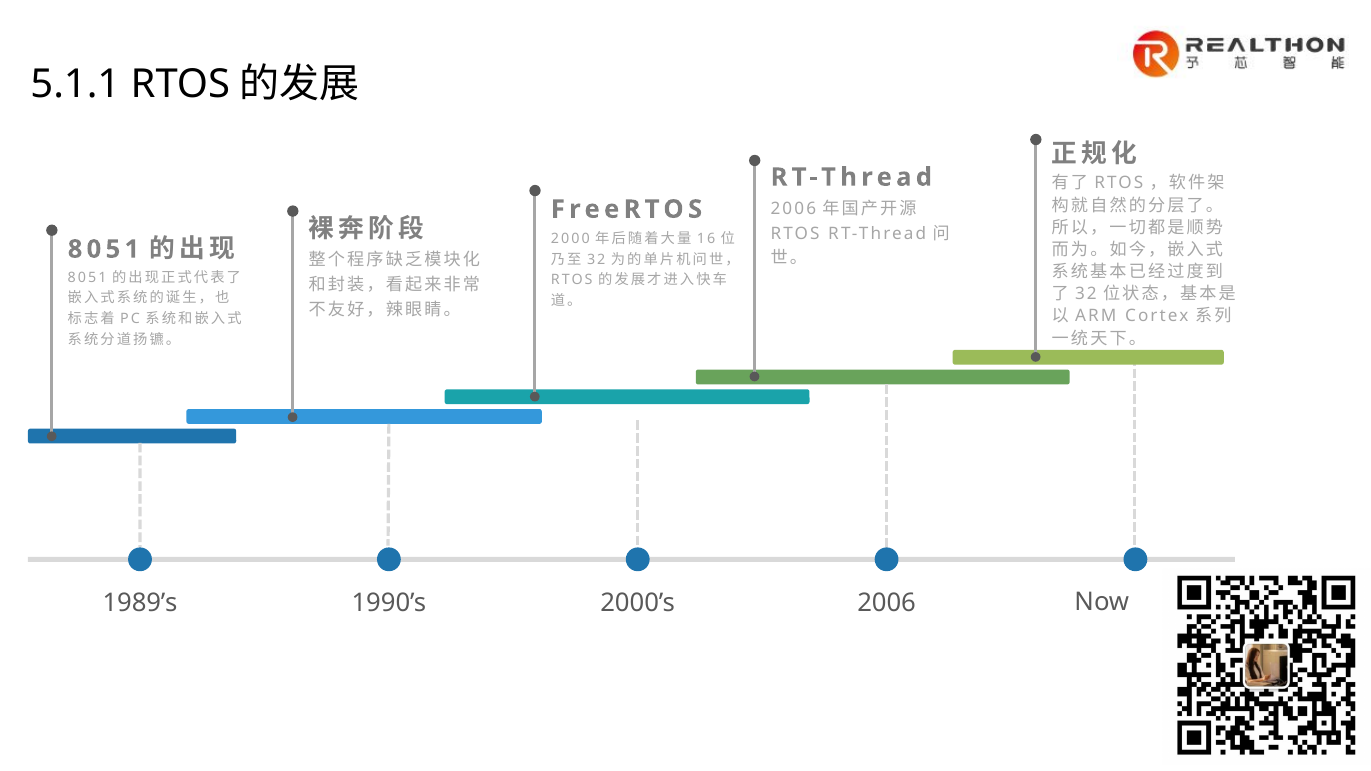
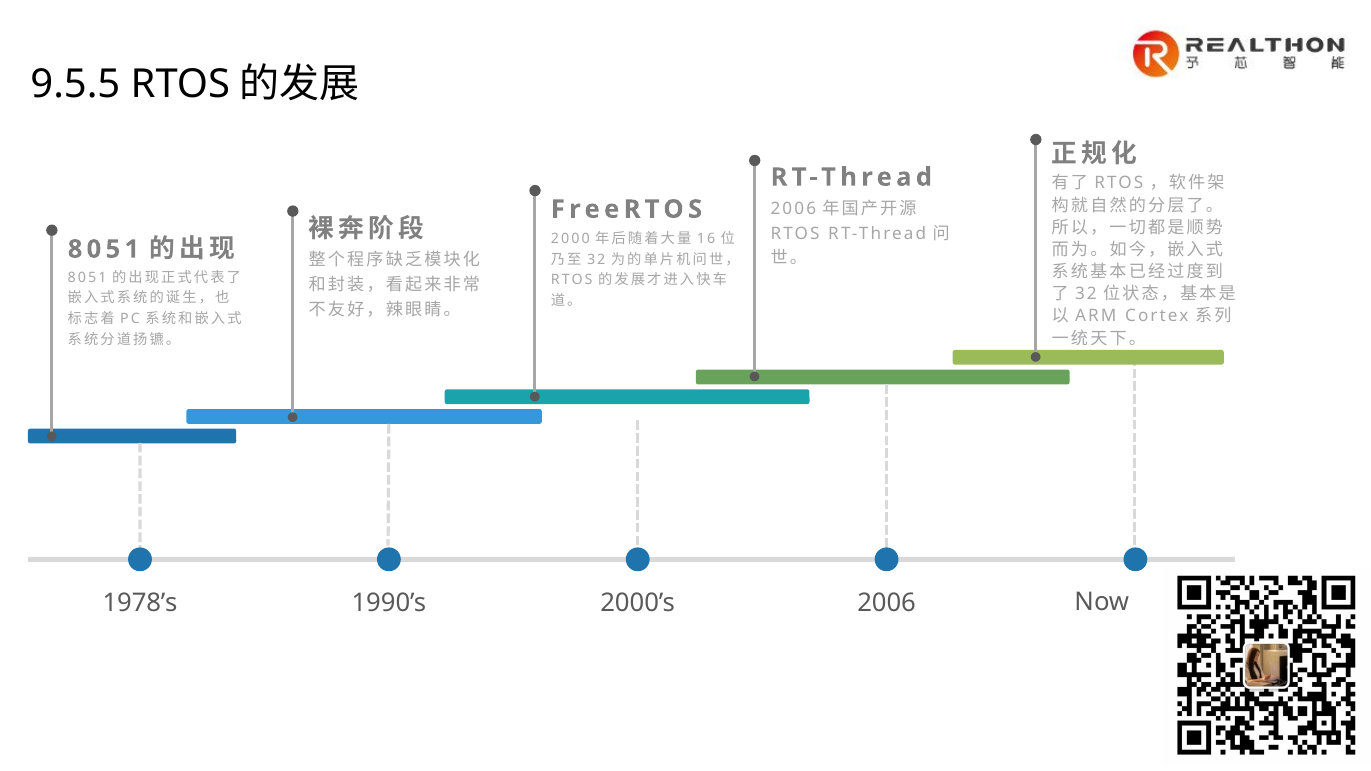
5.1.1: 5.1.1 -> 9.5.5
1989’s: 1989’s -> 1978’s
